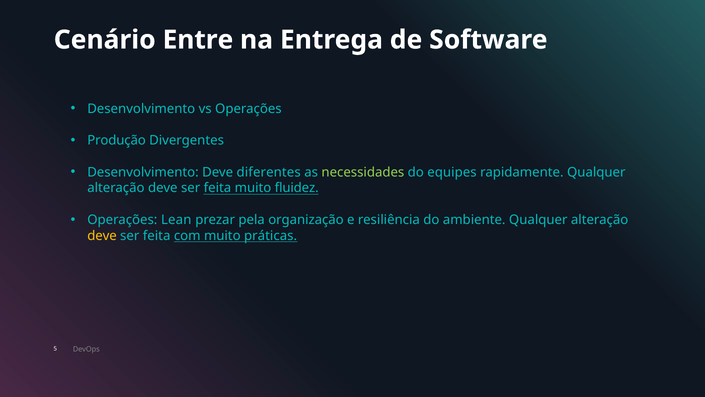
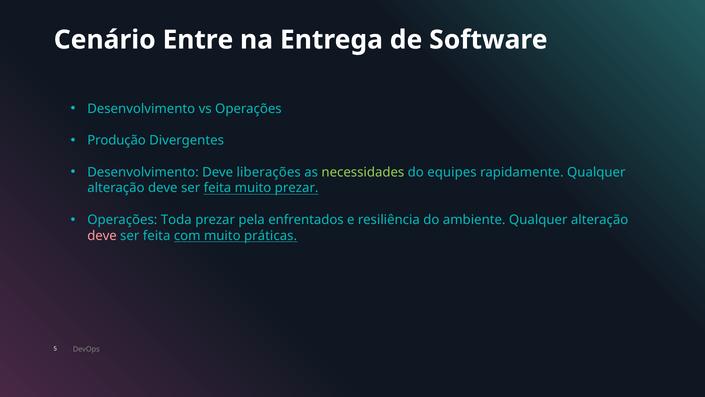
diferentes: diferentes -> liberações
muito fluidez: fluidez -> prezar
Lean: Lean -> Toda
organização: organização -> enfrentados
deve at (102, 235) colour: yellow -> pink
